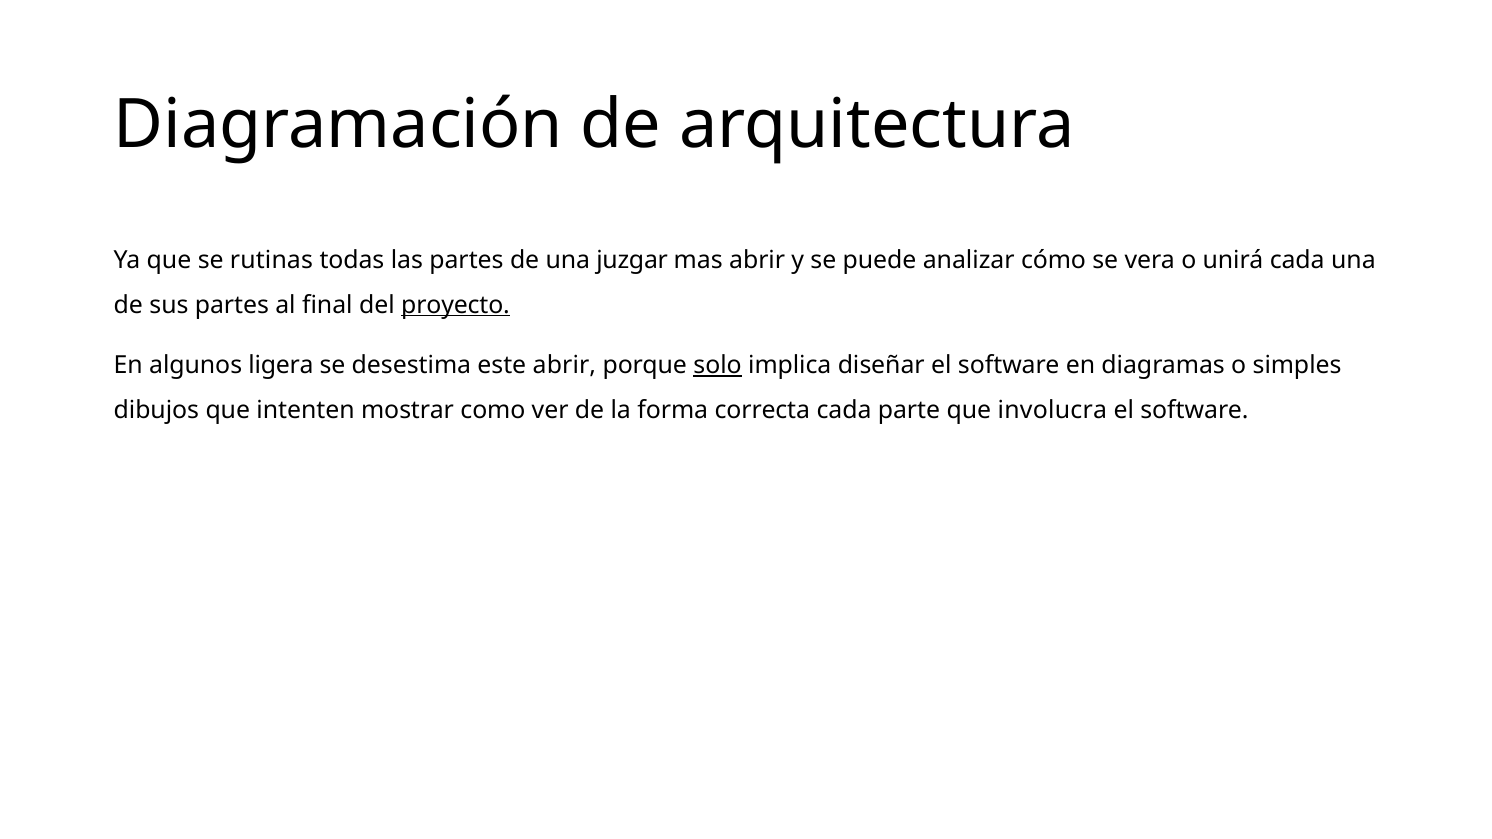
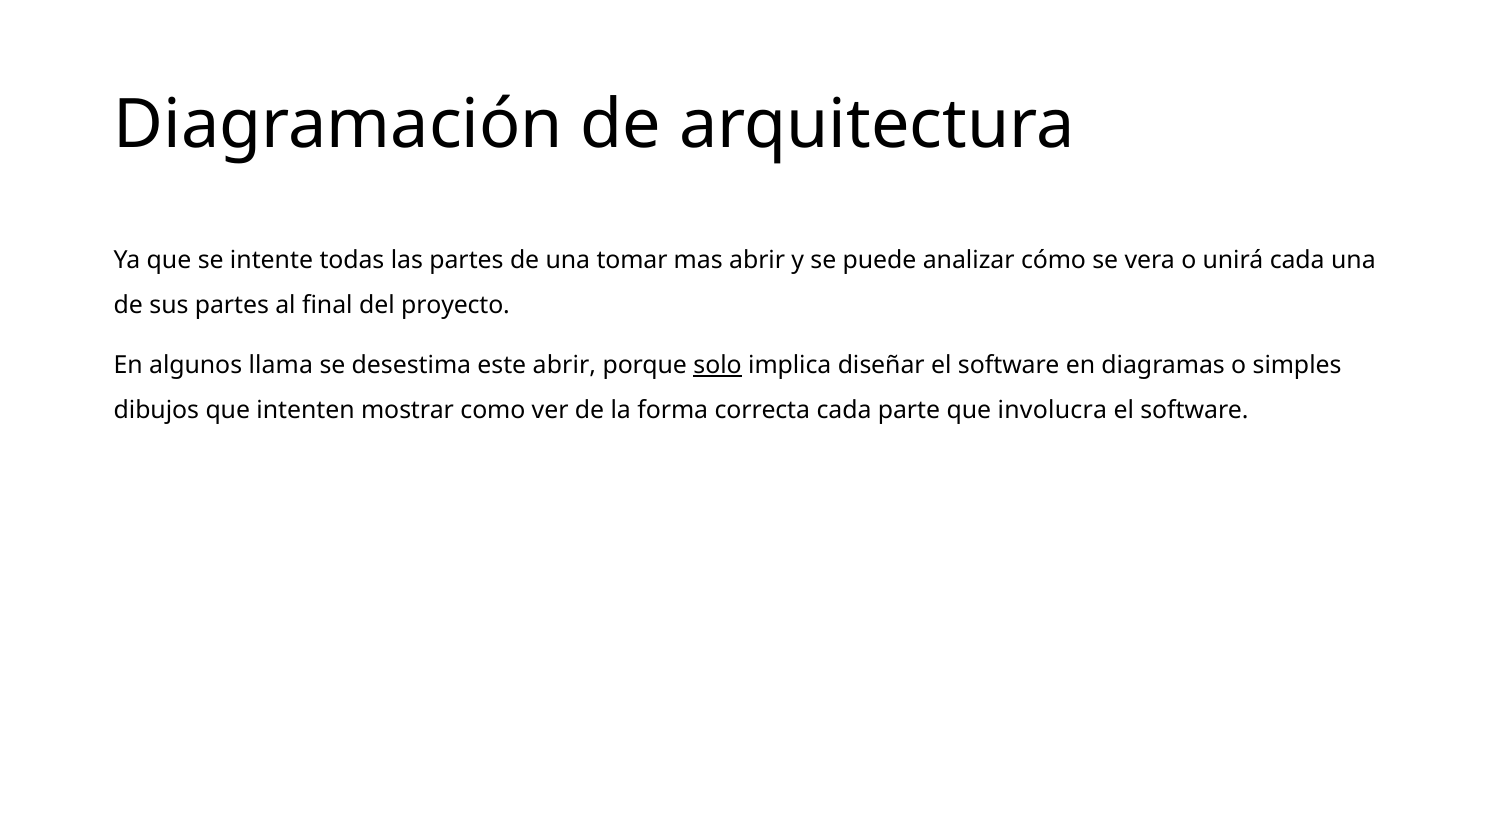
rutinas: rutinas -> intente
juzgar: juzgar -> tomar
proyecto underline: present -> none
ligera: ligera -> llama
